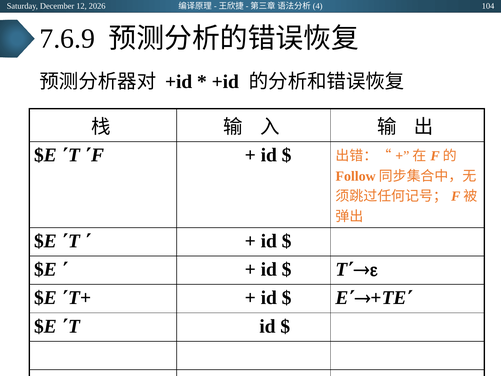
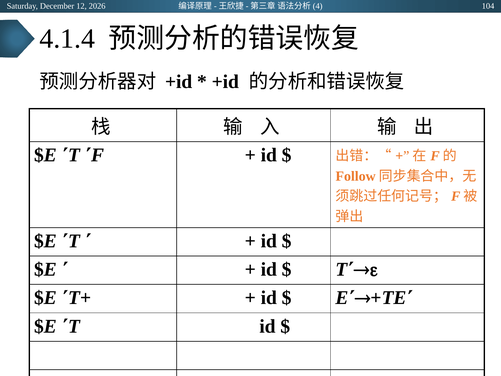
7.6.9: 7.6.9 -> 4.1.4
